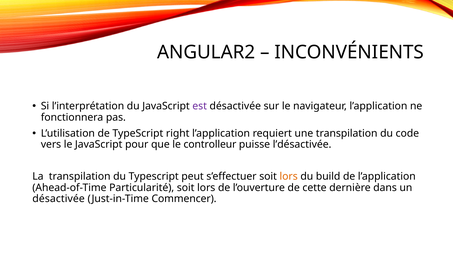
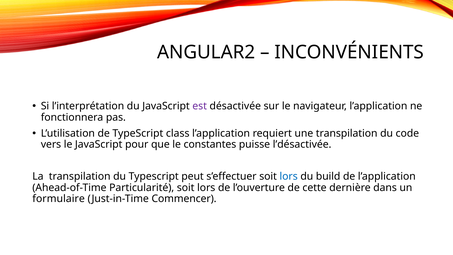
right: right -> class
controlleur: controlleur -> constantes
lors at (289, 176) colour: orange -> blue
désactivée at (59, 199): désactivée -> formulaire
